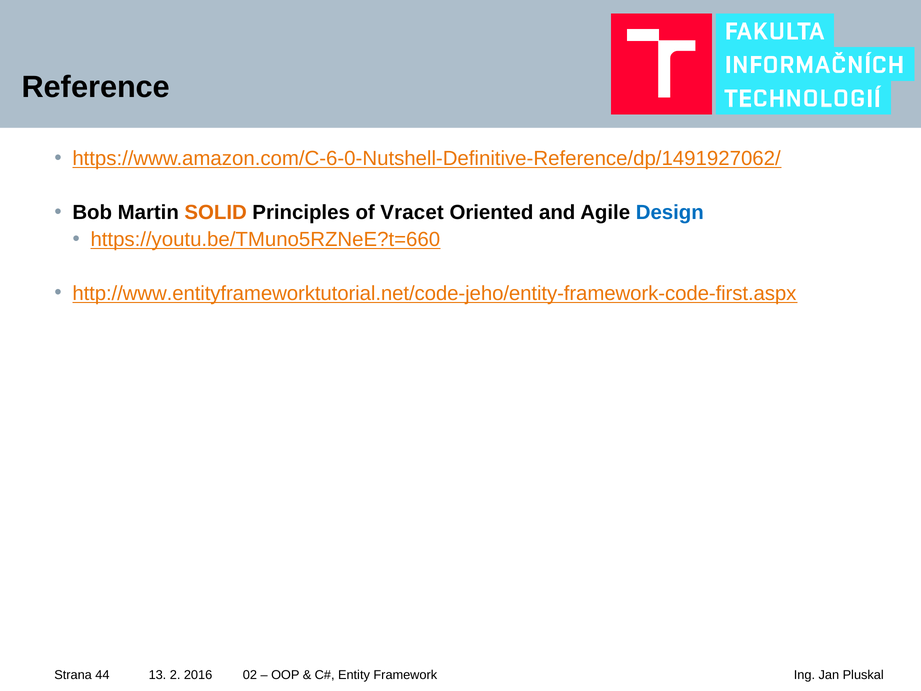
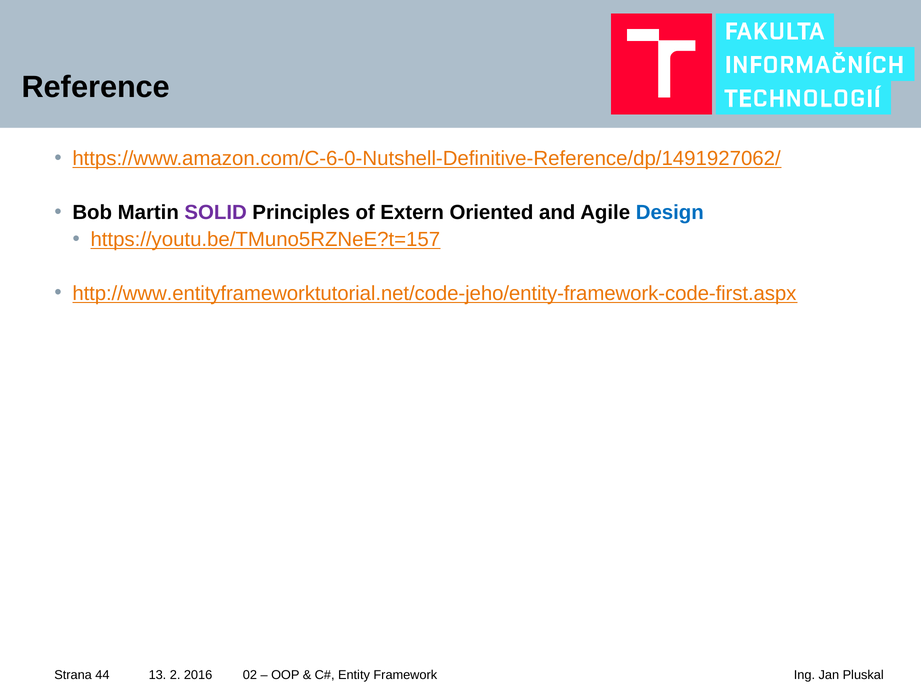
SOLID colour: orange -> purple
Vracet: Vracet -> Extern
https://youtu.be/TMuno5RZNeE?t=660: https://youtu.be/TMuno5RZNeE?t=660 -> https://youtu.be/TMuno5RZNeE?t=157
